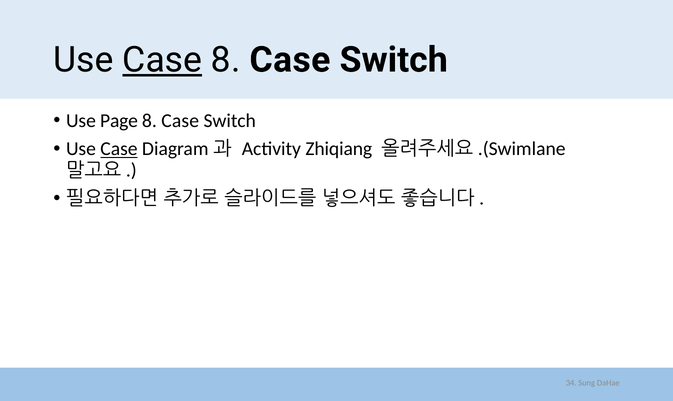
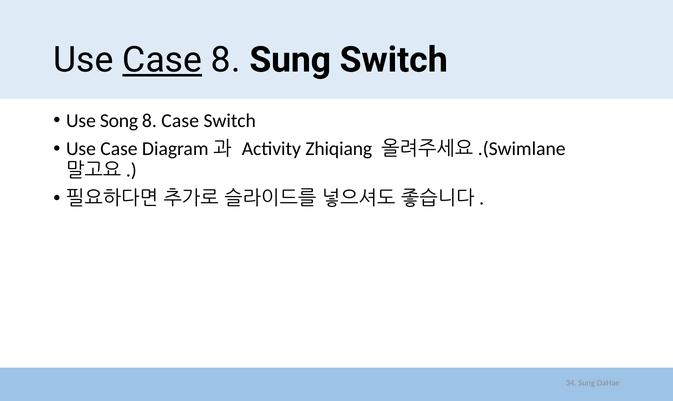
Case at (290, 60): Case -> Sung
Page: Page -> Song
Case at (119, 149) underline: present -> none
